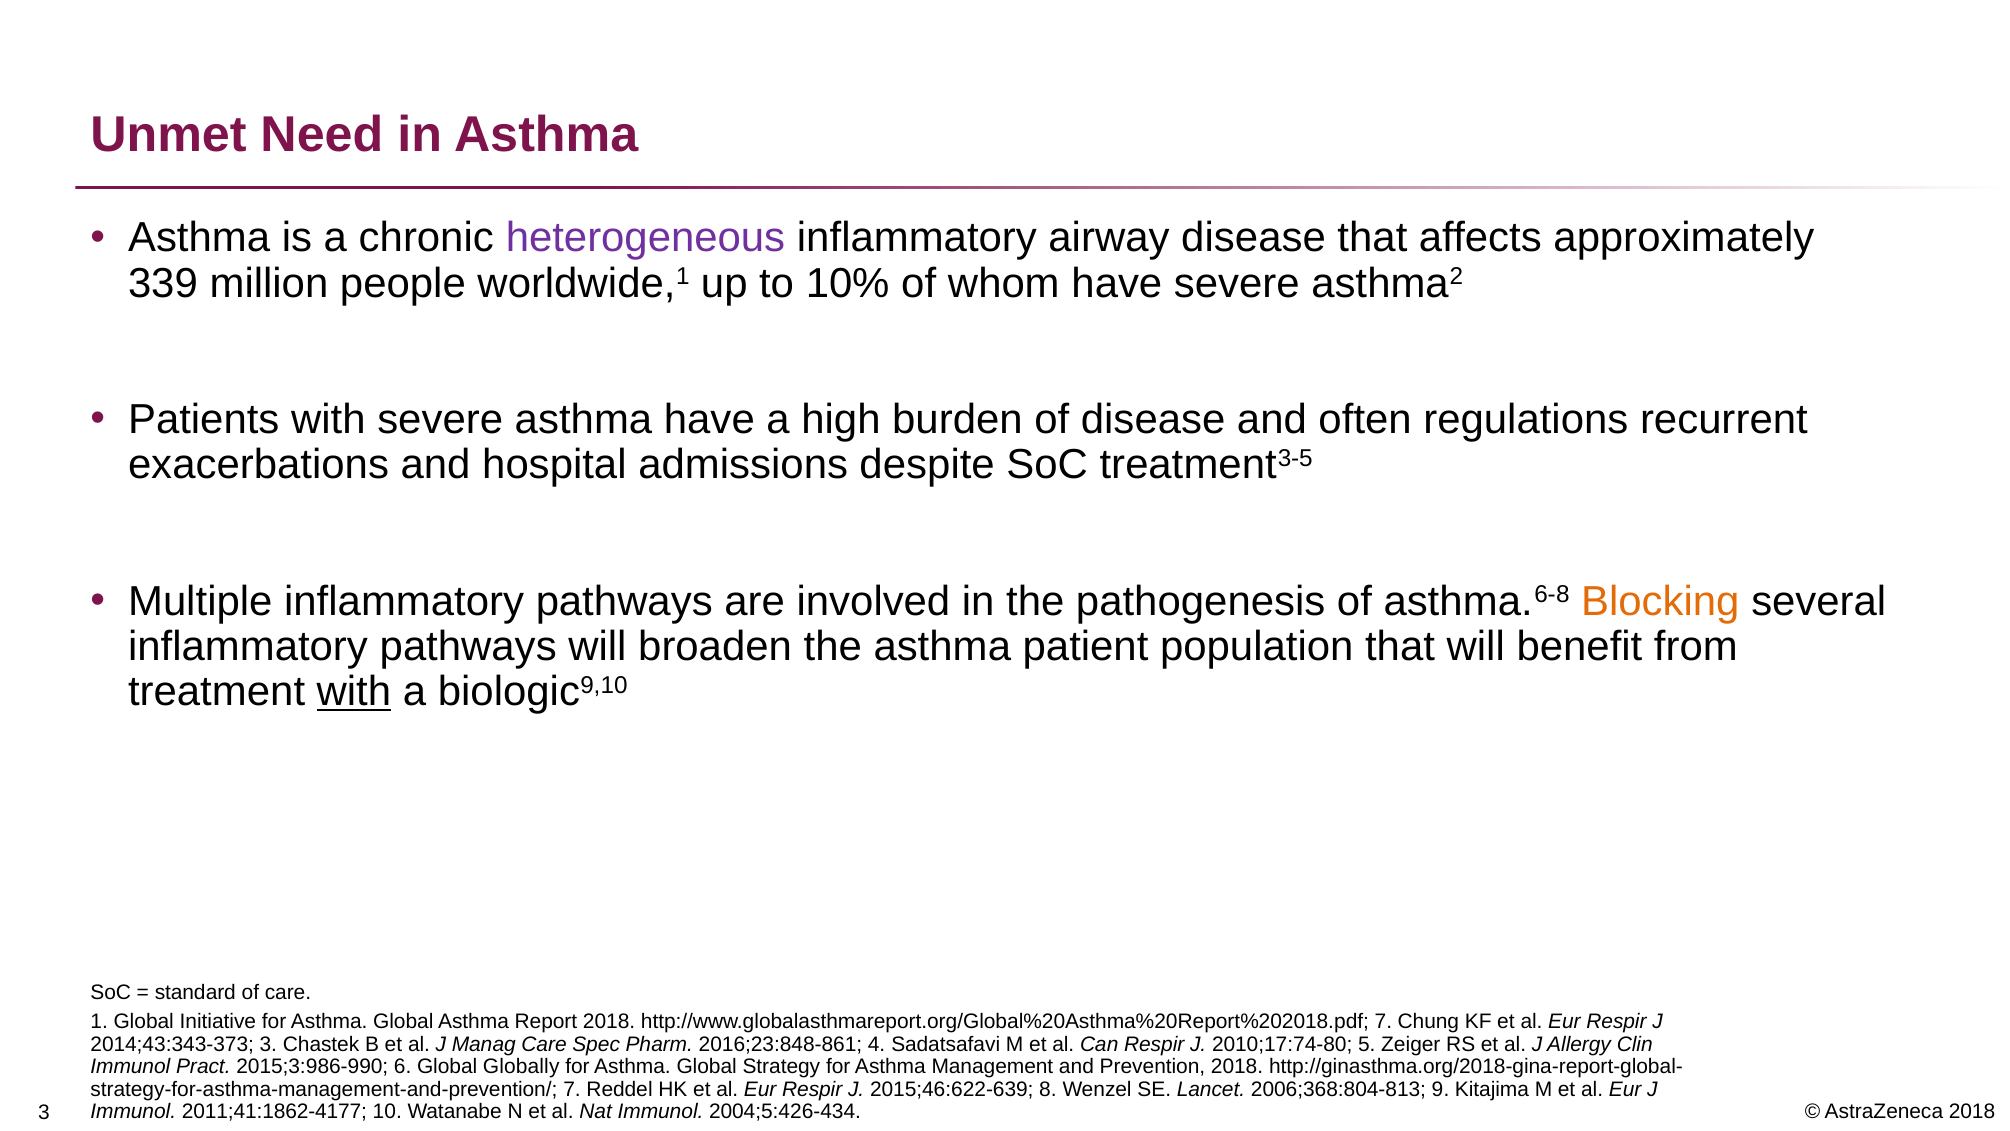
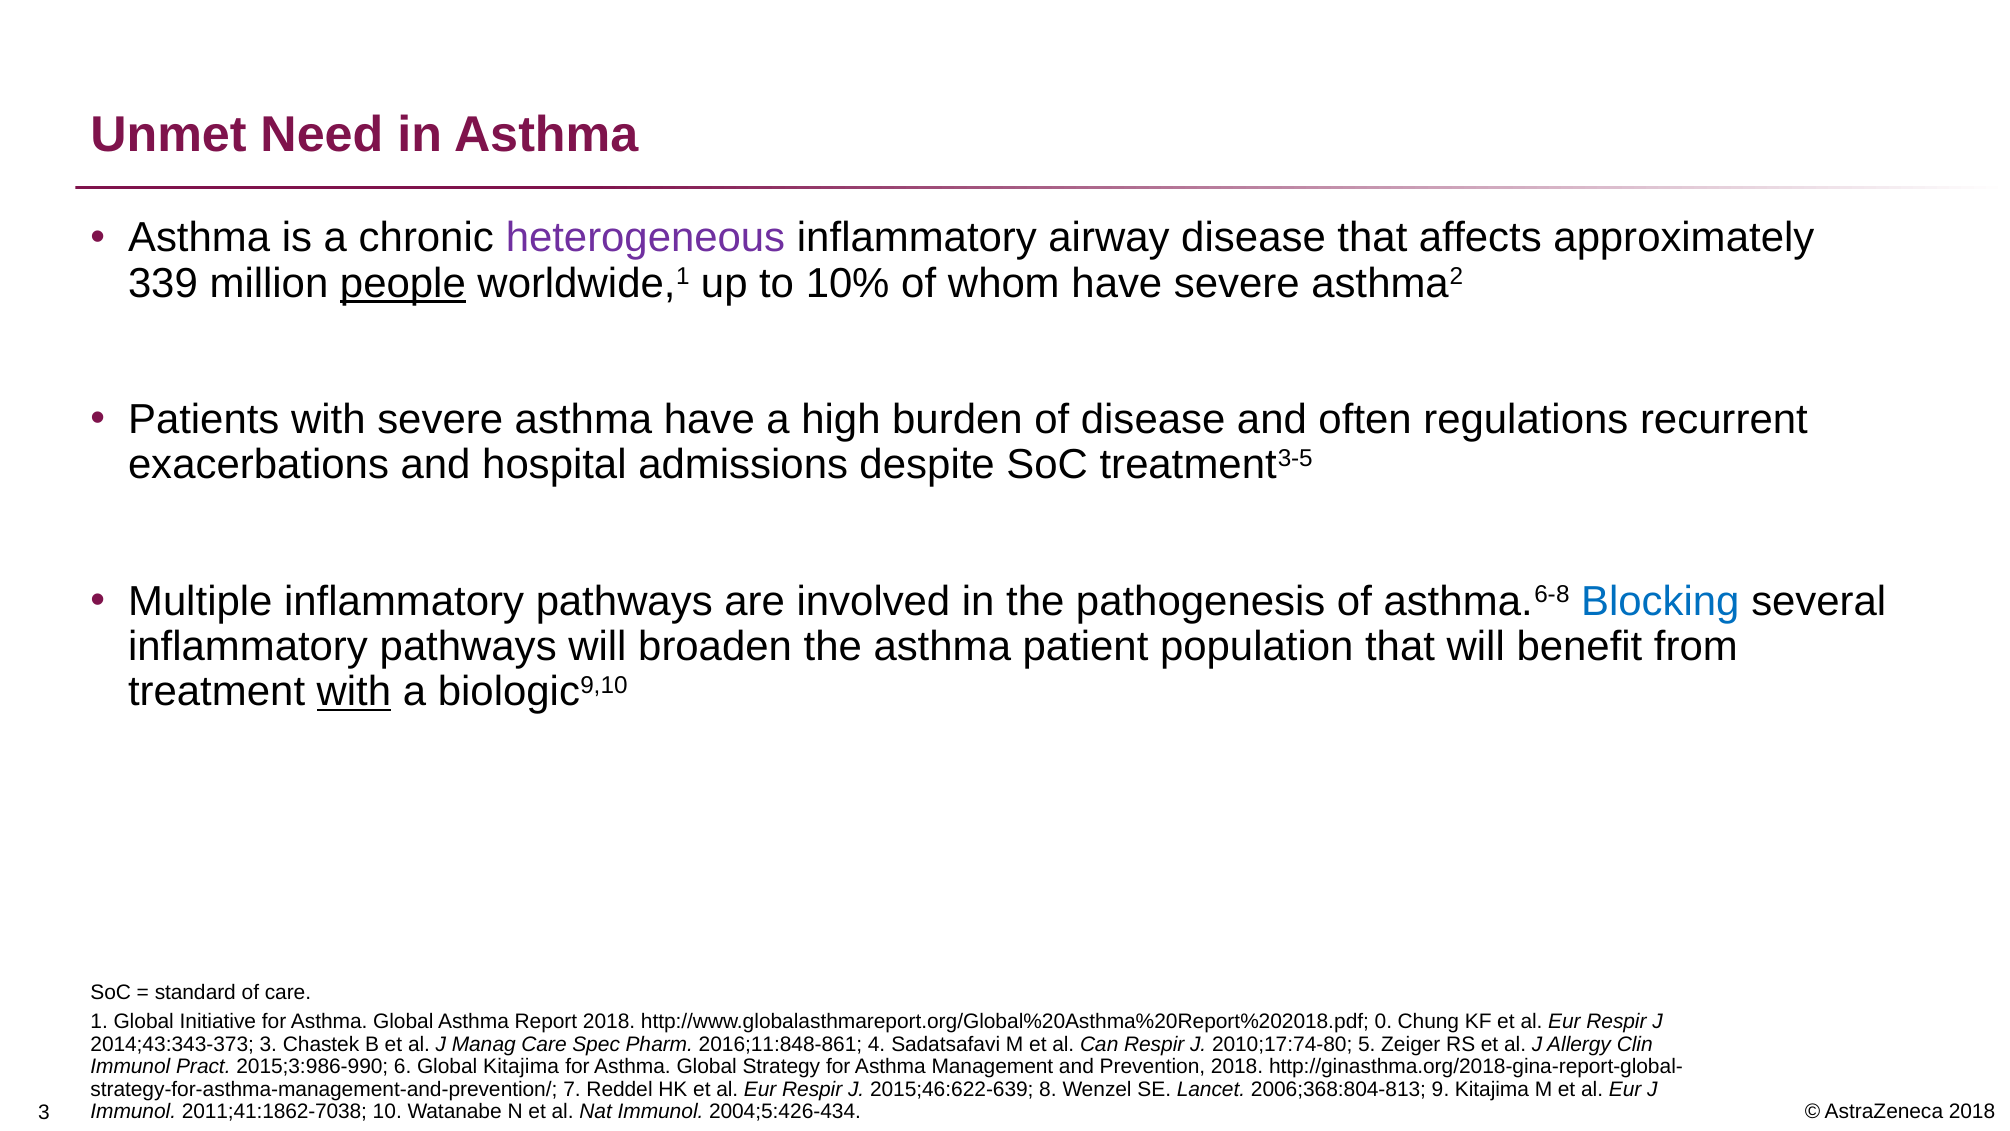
people underline: none -> present
Blocking colour: orange -> blue
http://www.globalasthmareport.org/Global%20Asthma%20Report%202018.pdf 7: 7 -> 0
2016;23:848-861: 2016;23:848-861 -> 2016;11:848-861
Global Globally: Globally -> Kitajima
2011;41:1862-4177: 2011;41:1862-4177 -> 2011;41:1862-7038
